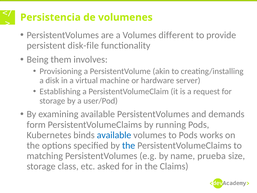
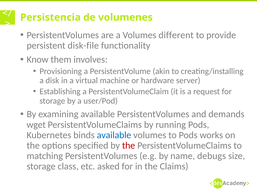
Being: Being -> Know
form: form -> wget
the at (129, 145) colour: blue -> red
prueba: prueba -> debugs
